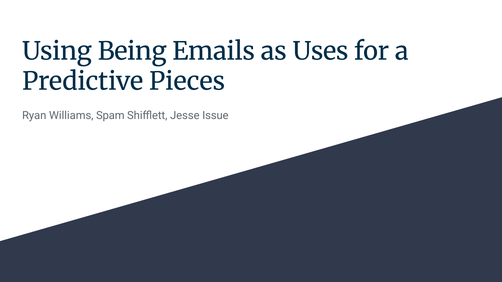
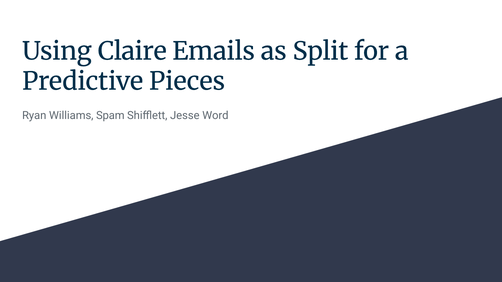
Being: Being -> Claire
Uses: Uses -> Split
Issue: Issue -> Word
